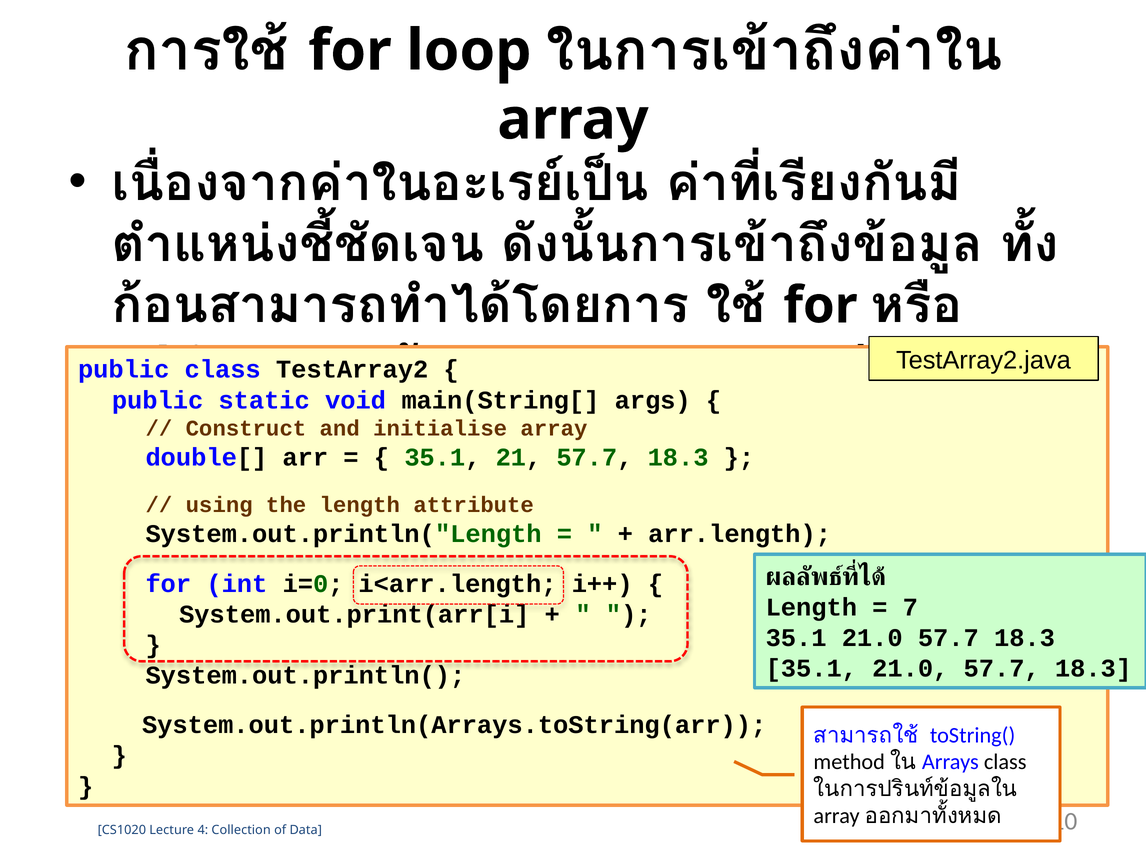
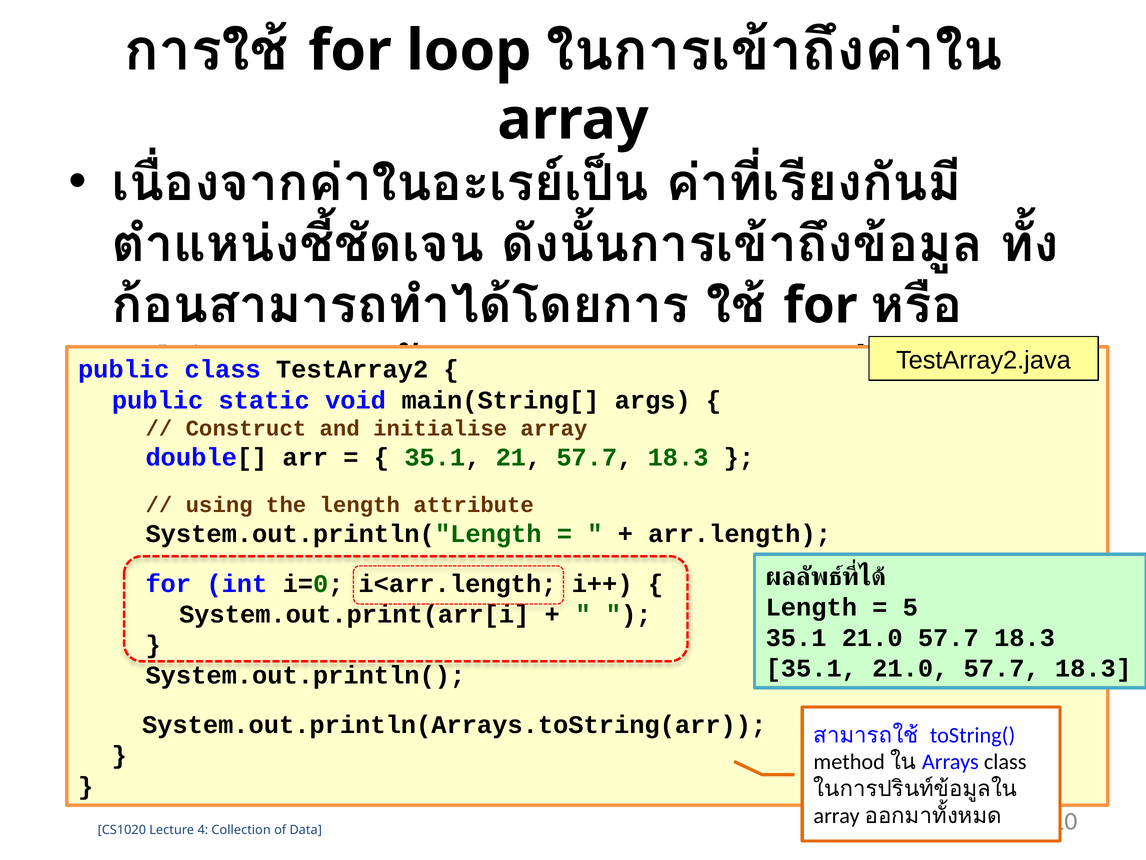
7: 7 -> 5
